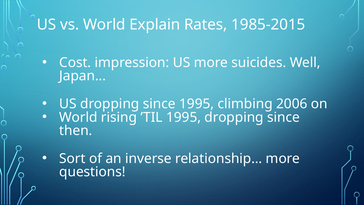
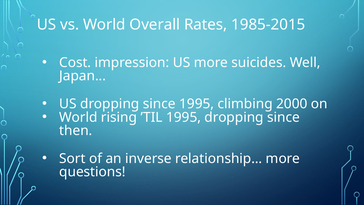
Explain: Explain -> Overall
2006: 2006 -> 2000
